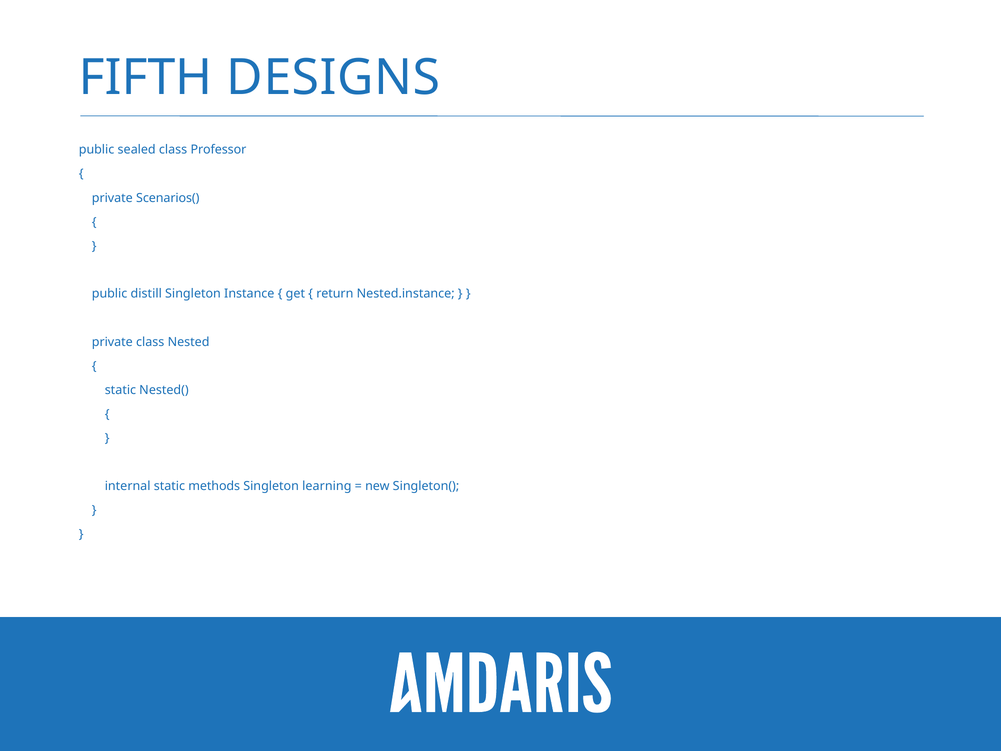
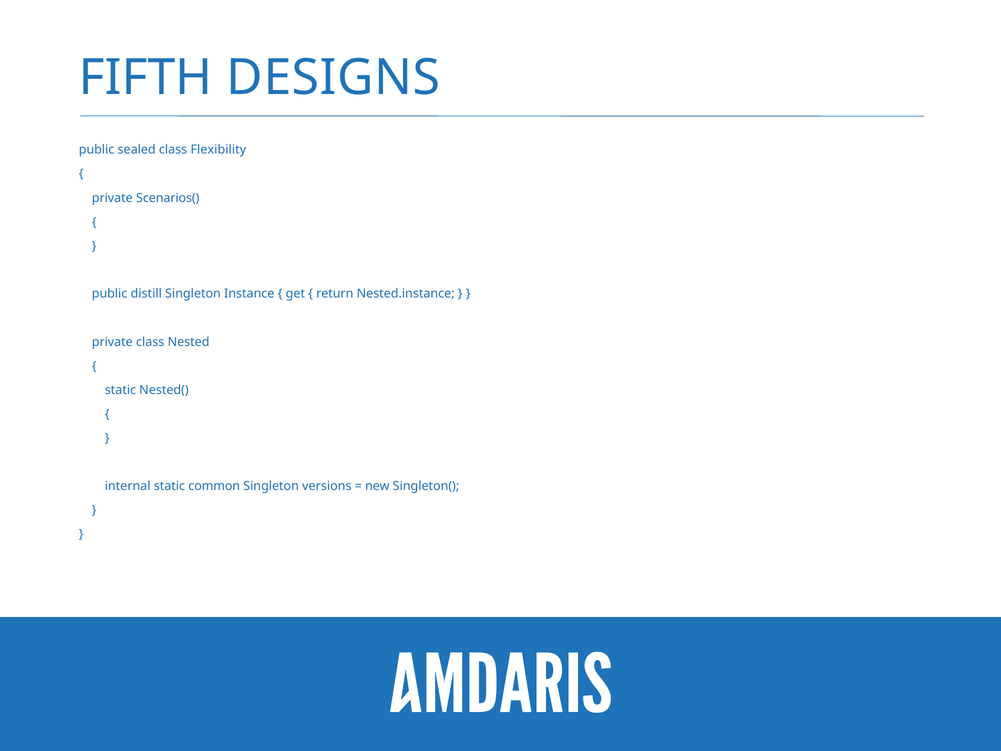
Professor: Professor -> Flexibility
methods: methods -> common
learning: learning -> versions
